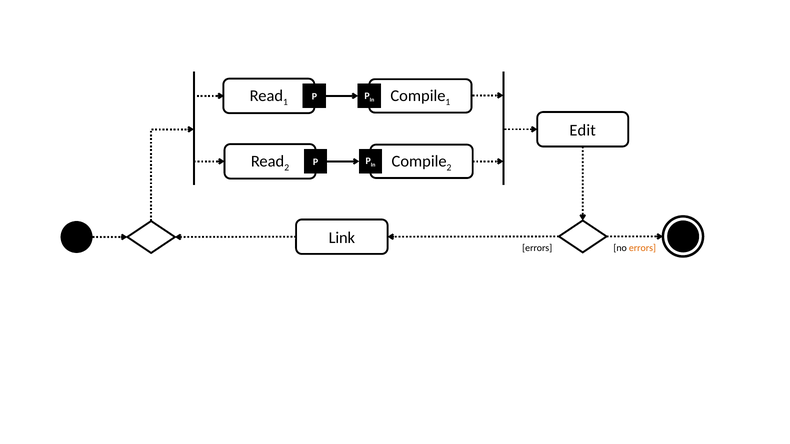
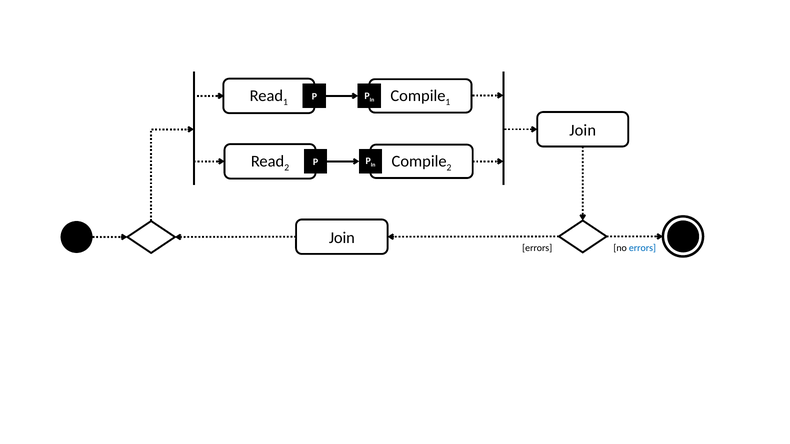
Edit at (583, 131): Edit -> Join
Link at (342, 238): Link -> Join
errors at (642, 248) colour: orange -> blue
